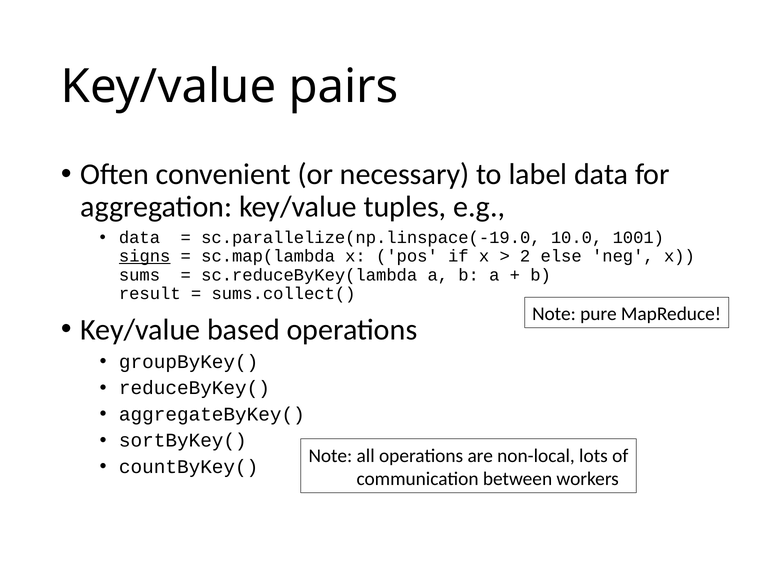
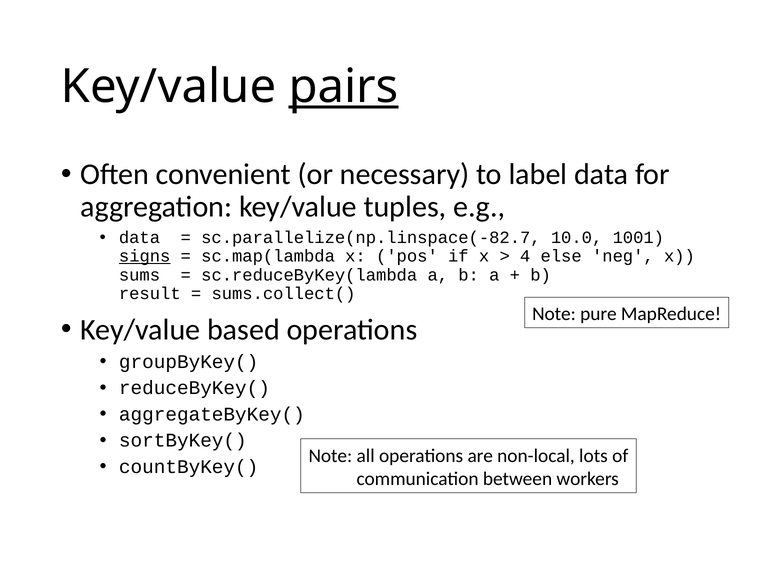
pairs underline: none -> present
sc.parallelize(np.linspace(-19.0: sc.parallelize(np.linspace(-19.0 -> sc.parallelize(np.linspace(-82.7
2: 2 -> 4
